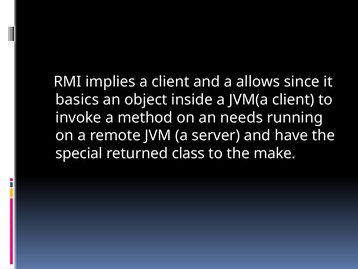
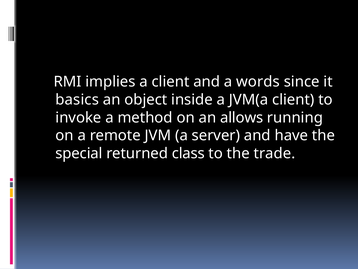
allows: allows -> words
needs: needs -> allows
make: make -> trade
